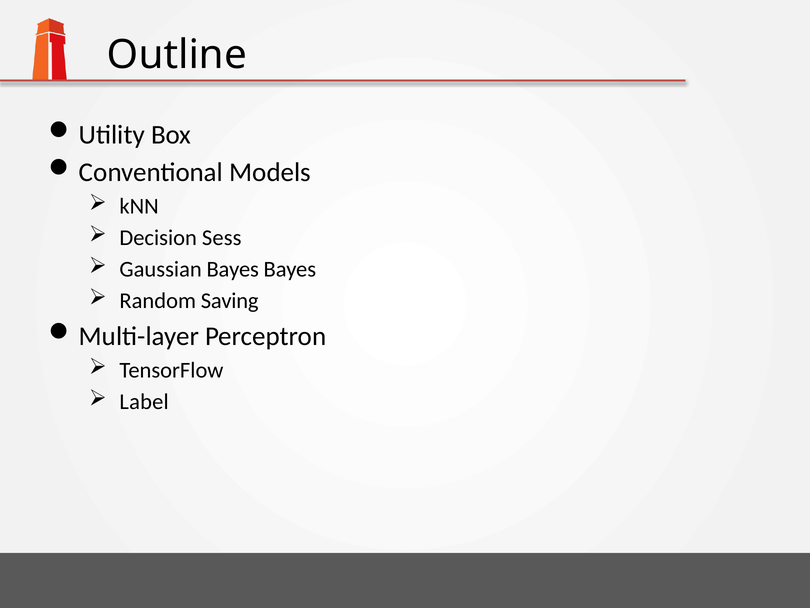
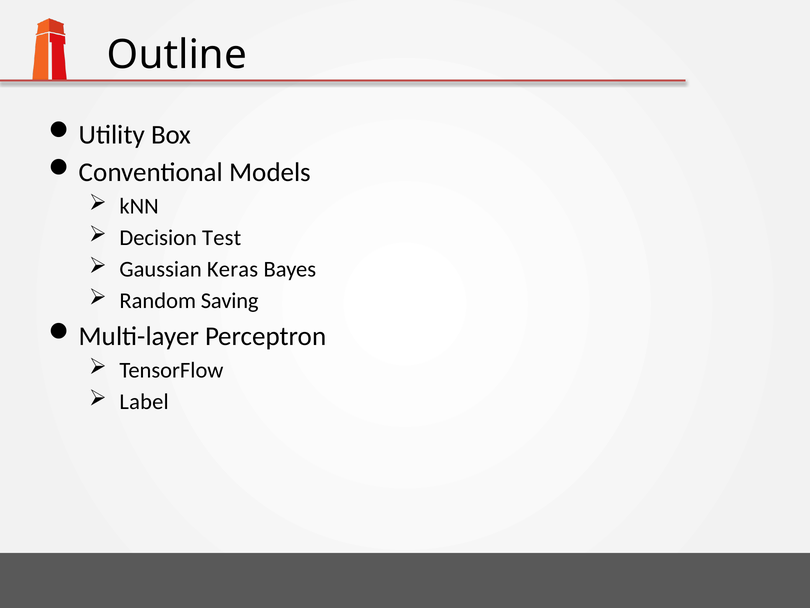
Sess: Sess -> Test
Gaussian Bayes: Bayes -> Keras
